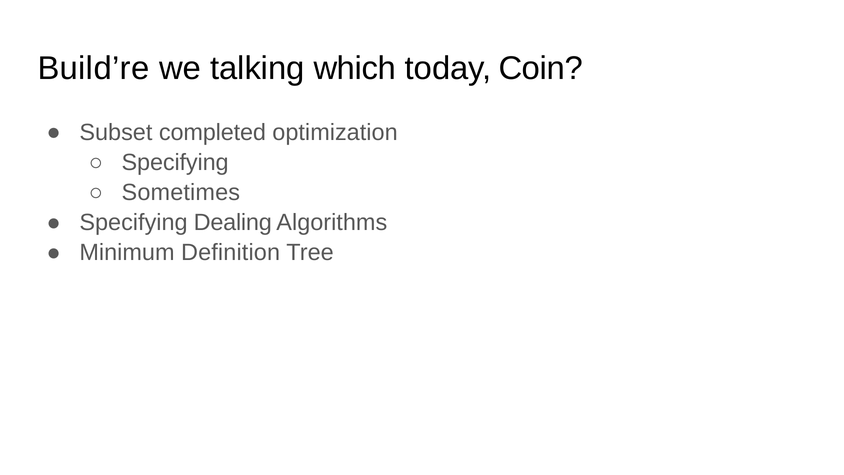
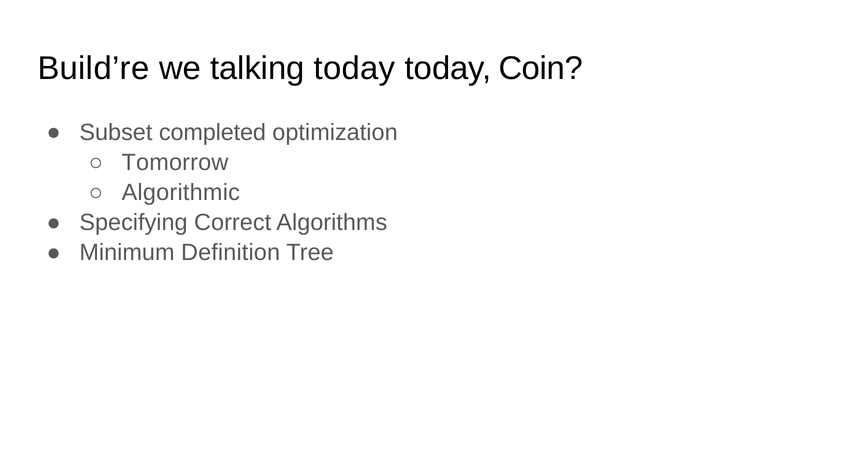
talking which: which -> today
Specifying at (175, 162): Specifying -> Tomorrow
Sometimes: Sometimes -> Algorithmic
Dealing: Dealing -> Correct
